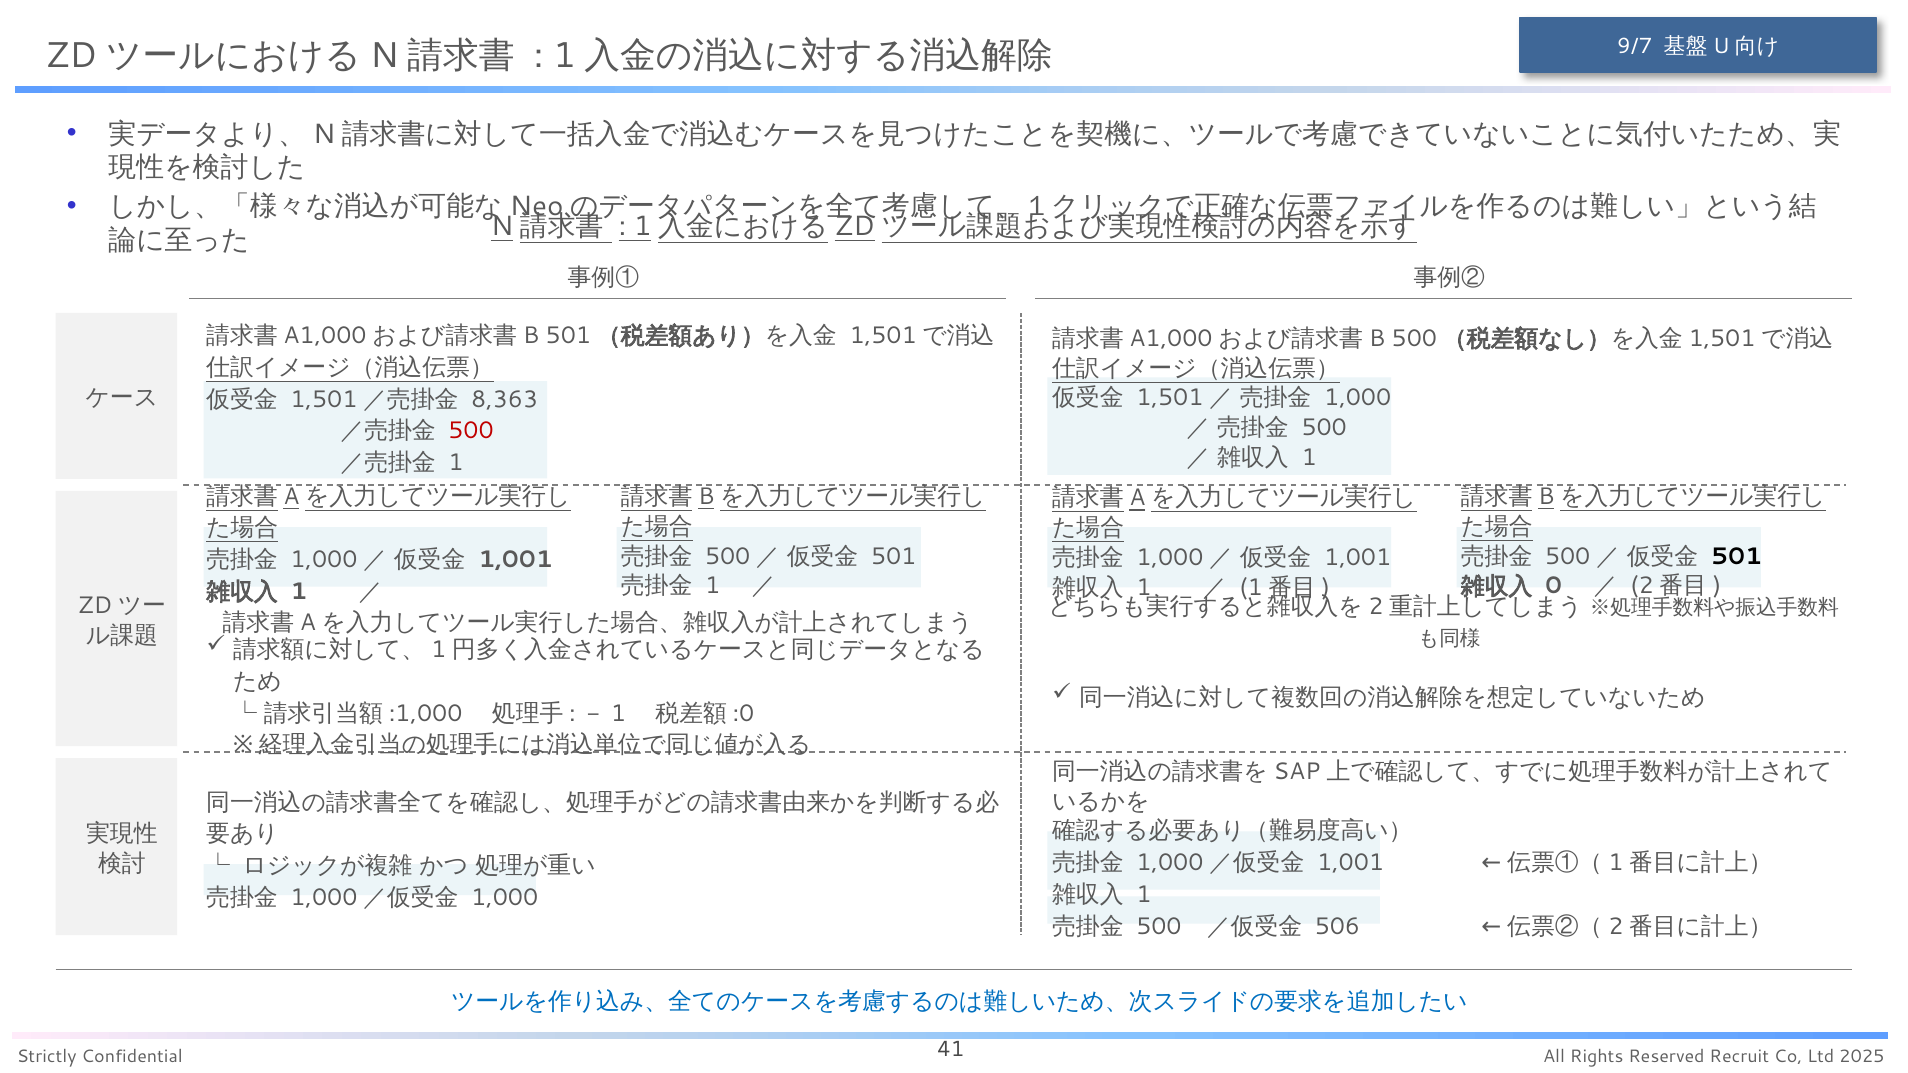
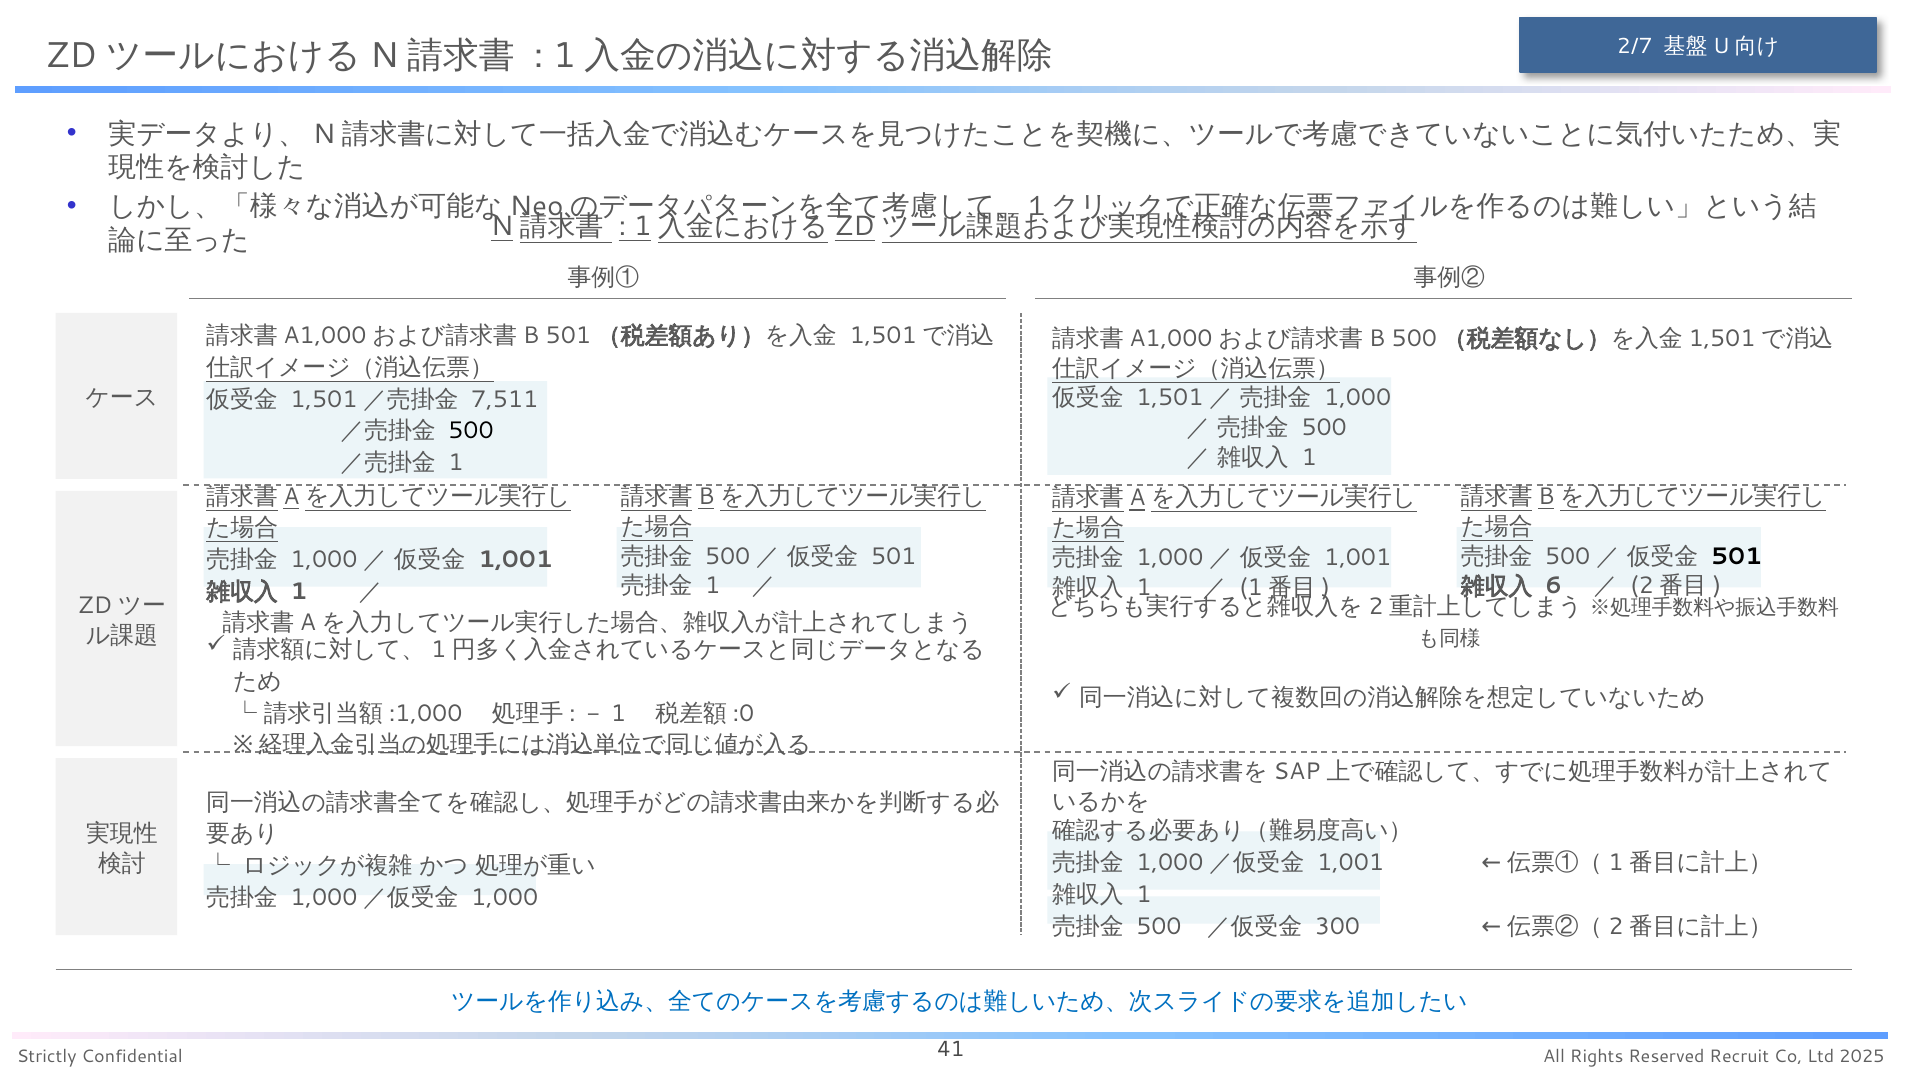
9/7: 9/7 -> 2/7
8,363: 8,363 -> 7,511
500 at (471, 431) colour: red -> black
0: 0 -> 6
506: 506 -> 300
